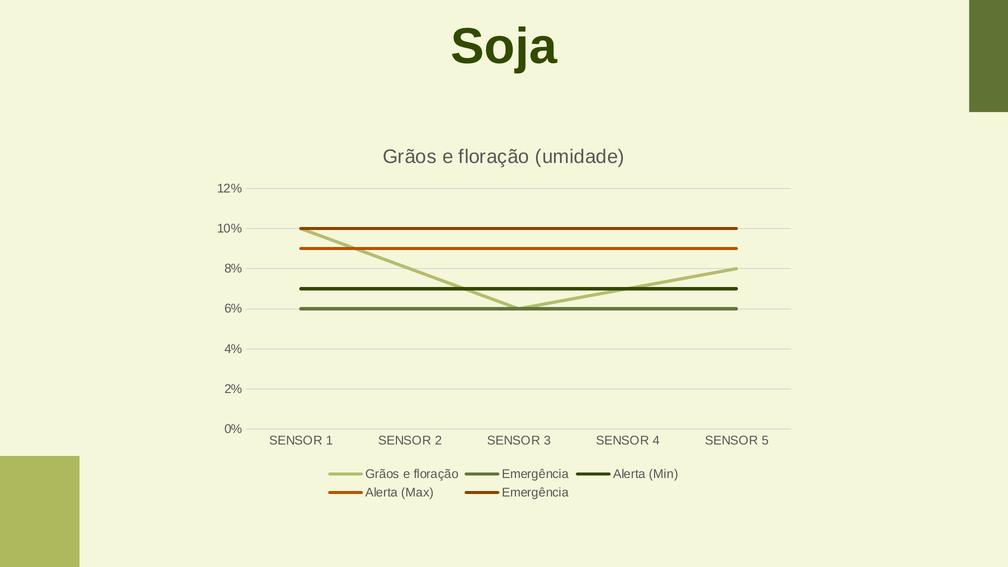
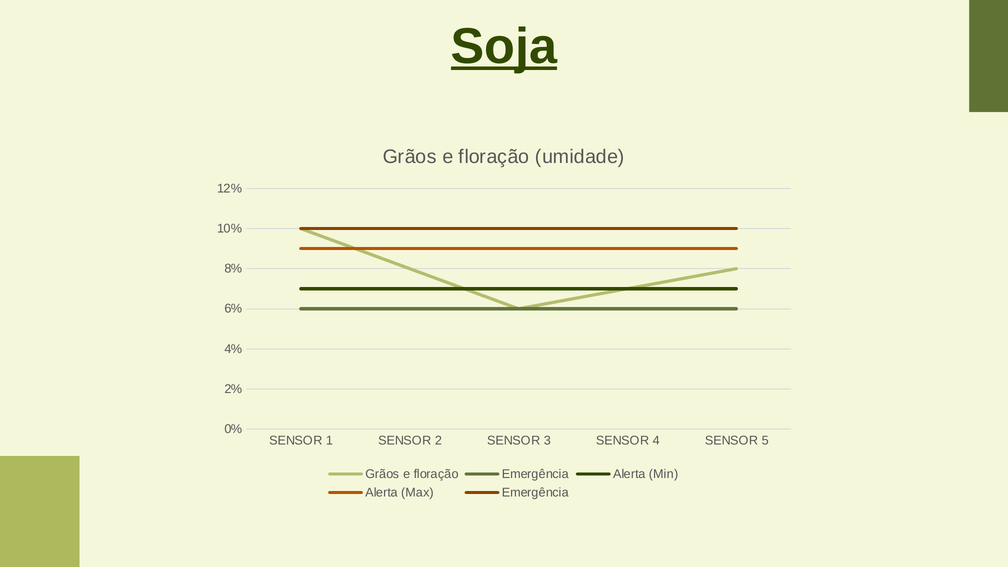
Soja underline: none -> present
